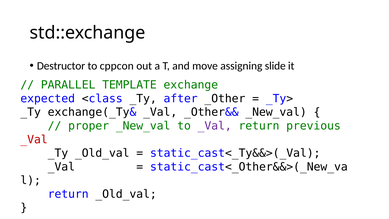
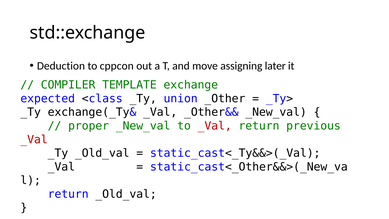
Destructor: Destructor -> Deduction
slide: slide -> later
PARALLEL: PARALLEL -> COMPILER
after: after -> union
_Val at (215, 126) colour: purple -> red
